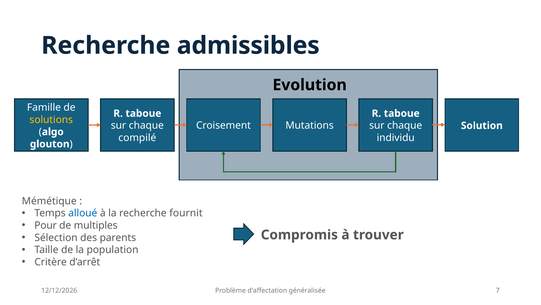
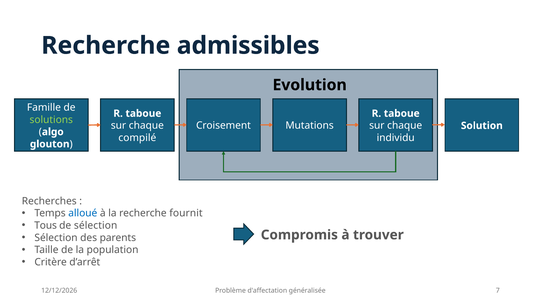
solutions colour: yellow -> light green
Mémétique: Mémétique -> Recherches
Pour: Pour -> Tous
de multiples: multiples -> sélection
